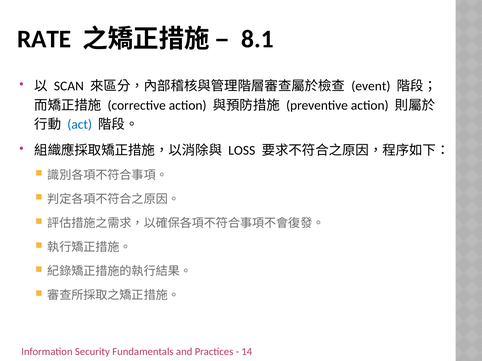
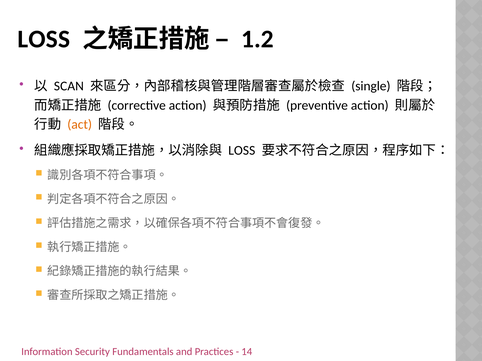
RATE at (44, 39): RATE -> LOSS
8.1: 8.1 -> 1.2
event: event -> single
act colour: blue -> orange
